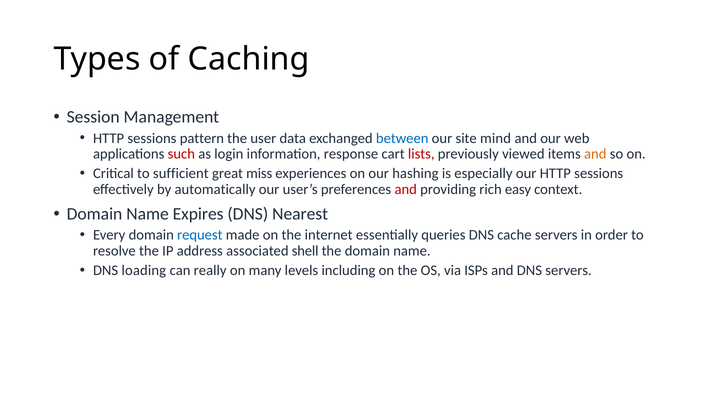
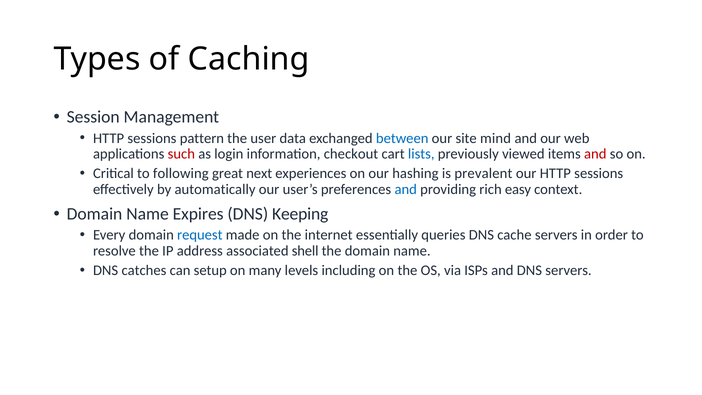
response: response -> checkout
lists colour: red -> blue
and at (595, 154) colour: orange -> red
sufficient: sufficient -> following
miss: miss -> next
especially: especially -> prevalent
and at (406, 189) colour: red -> blue
Nearest: Nearest -> Keeping
loading: loading -> catches
really: really -> setup
